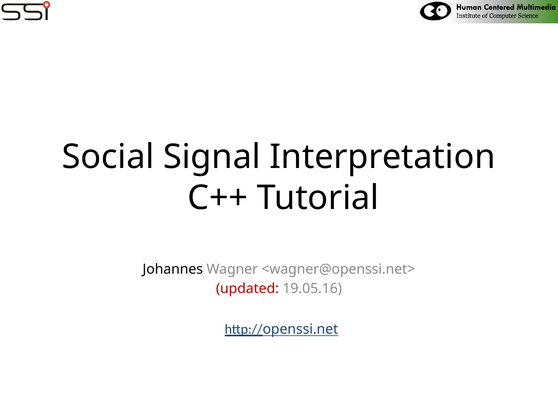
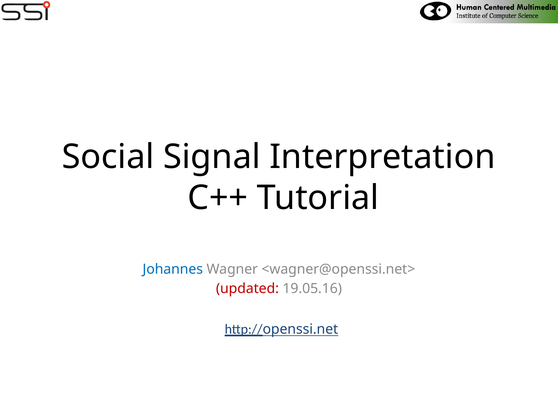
Johannes colour: black -> blue
